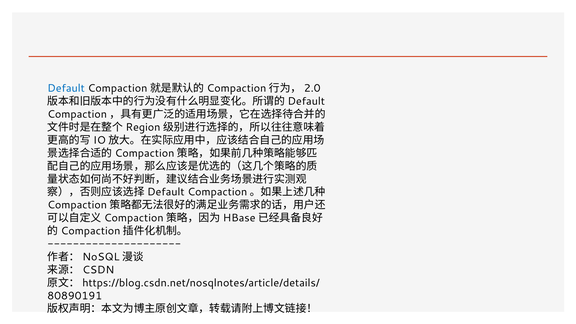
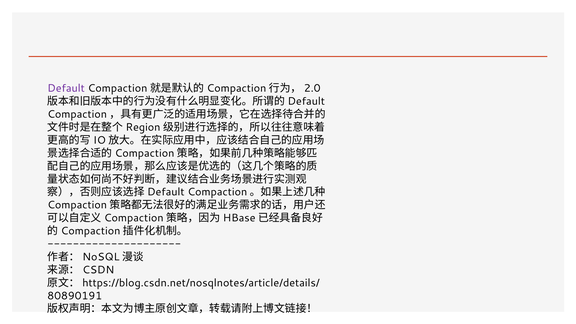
Default colour: blue -> purple
